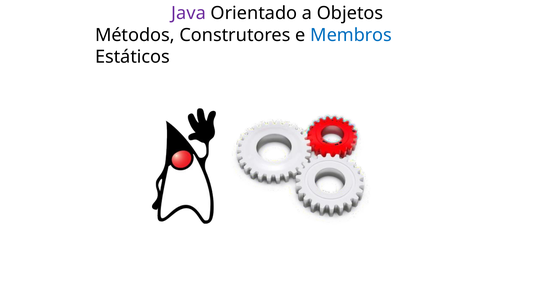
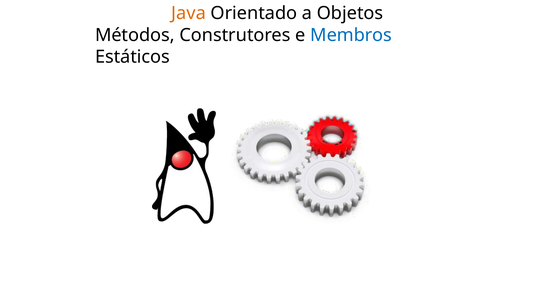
Java colour: purple -> orange
